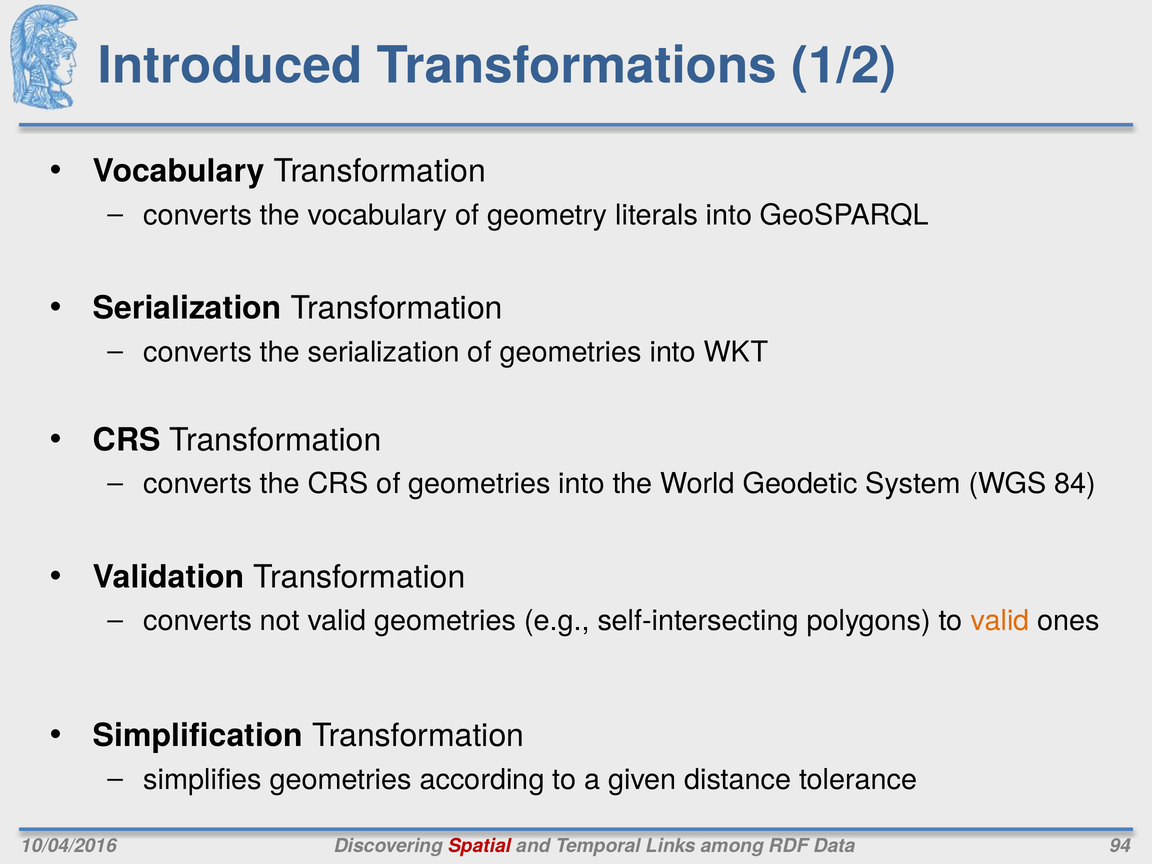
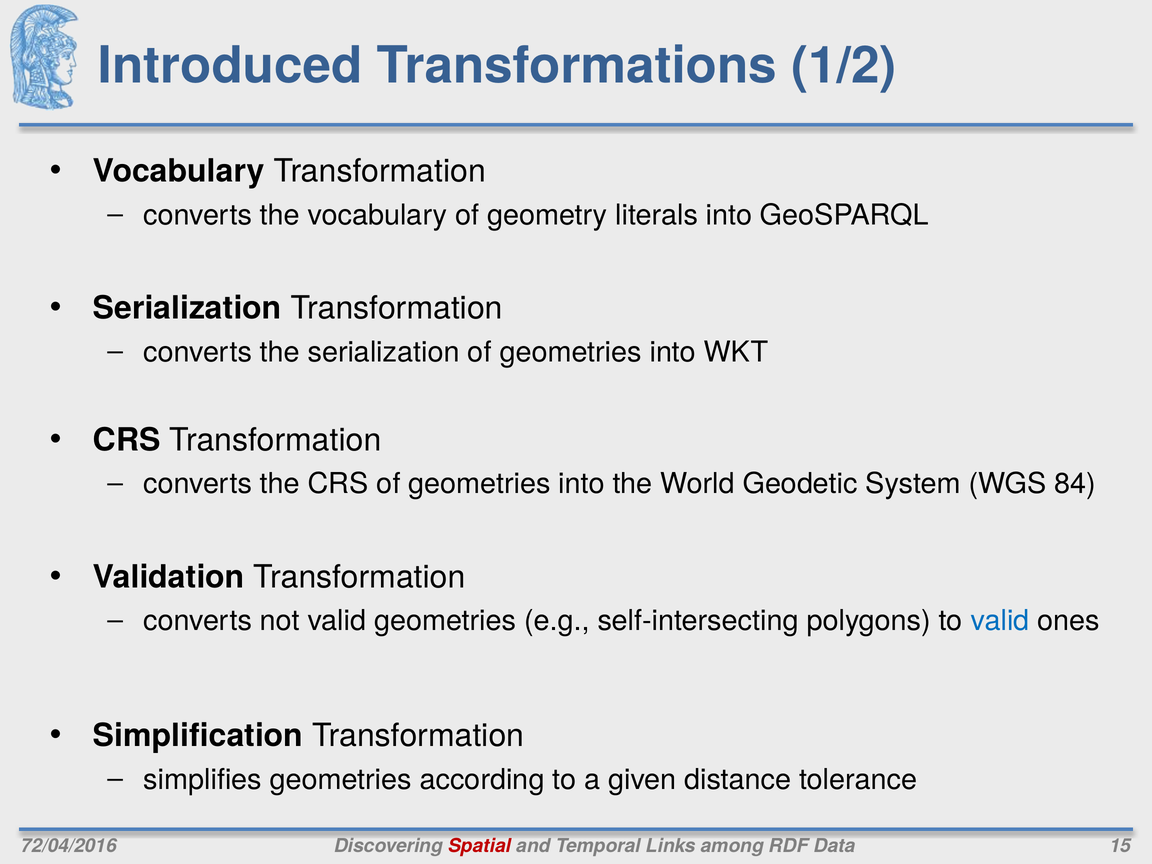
valid at (1000, 621) colour: orange -> blue
10/04/2016: 10/04/2016 -> 72/04/2016
94: 94 -> 15
